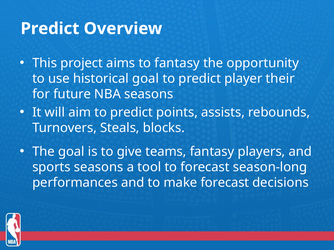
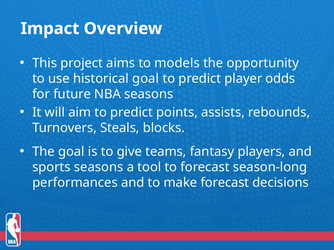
Predict at (50, 29): Predict -> Impact
to fantasy: fantasy -> models
their: their -> odds
